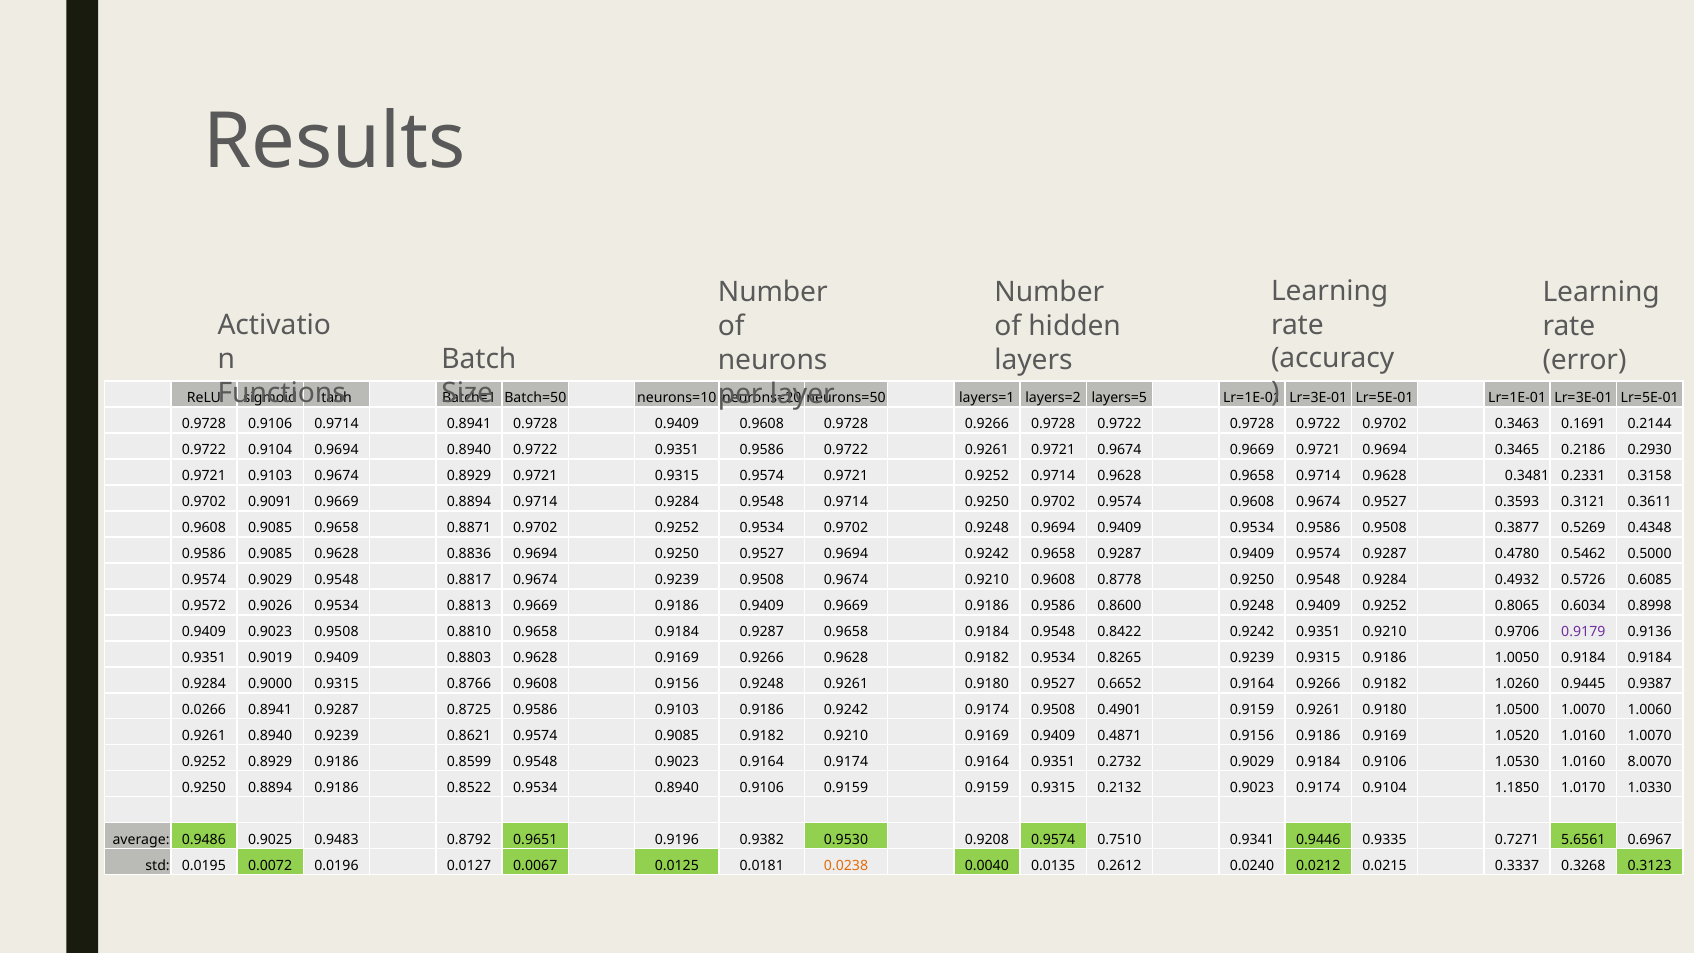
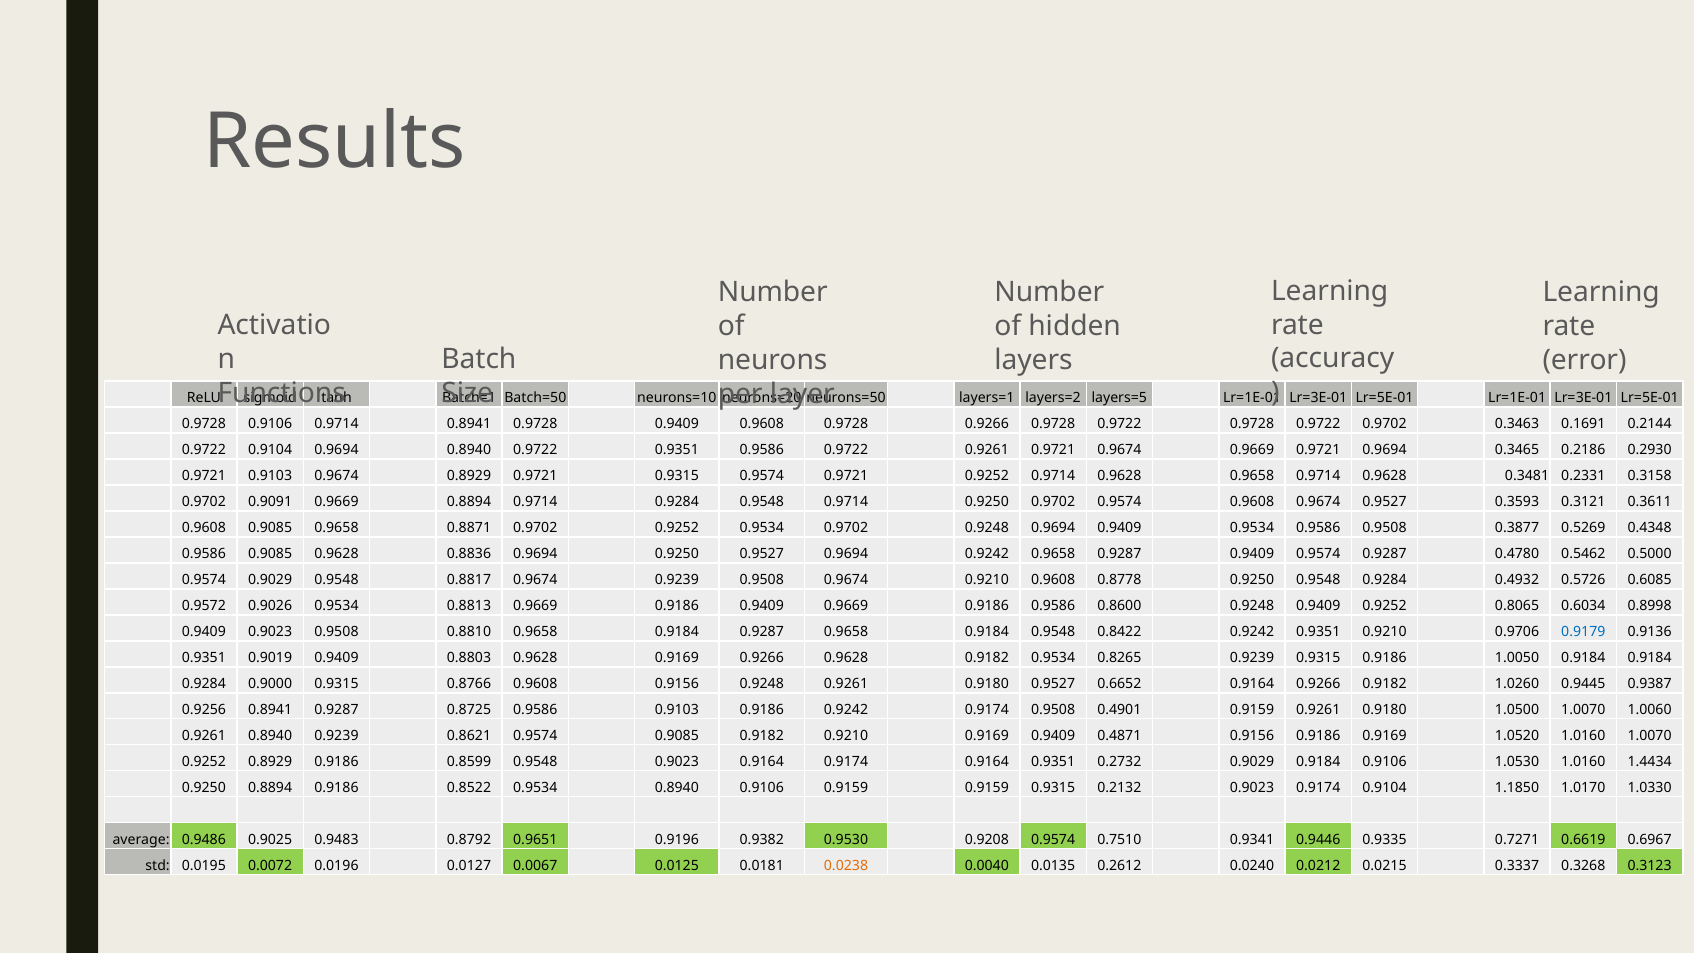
0.9179 colour: purple -> blue
0.0266: 0.0266 -> 0.9256
8.0070: 8.0070 -> 1.4434
5.6561: 5.6561 -> 0.6619
